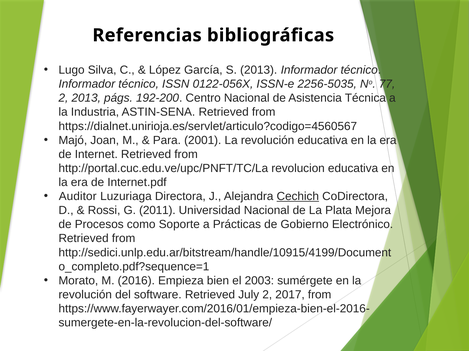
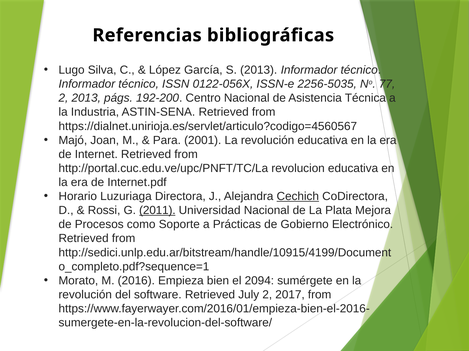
Auditor: Auditor -> Horario
2011 underline: none -> present
2003: 2003 -> 2094
